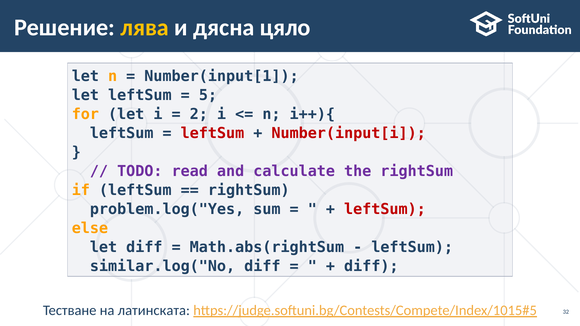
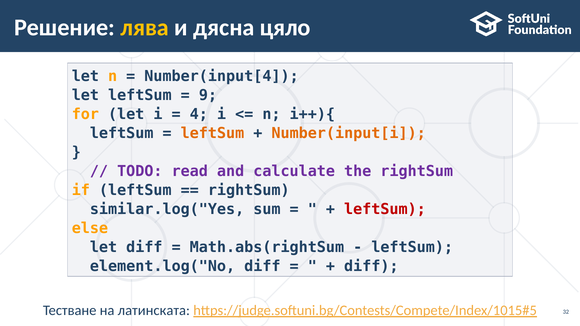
Number(input[1: Number(input[1 -> Number(input[4
5: 5 -> 9
2: 2 -> 4
leftSum at (212, 133) colour: red -> orange
Number(input[i colour: red -> orange
problem.log("Yes: problem.log("Yes -> similar.log("Yes
similar.log("No: similar.log("No -> element.log("No
